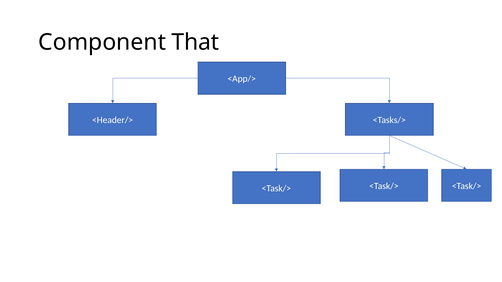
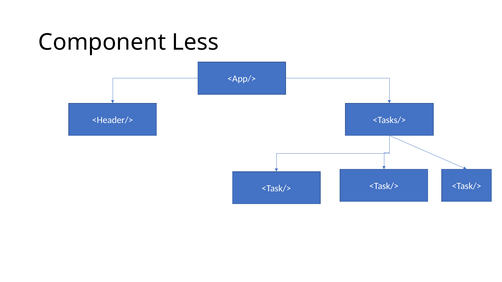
That: That -> Less
